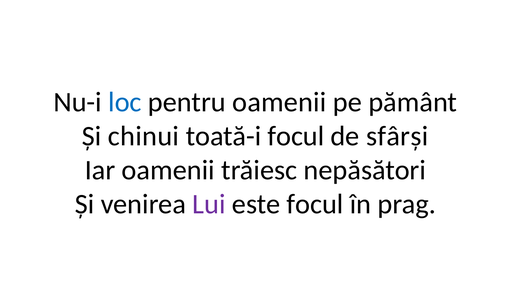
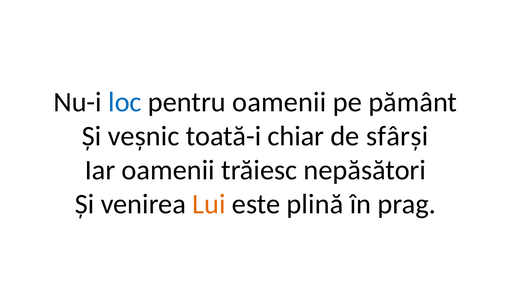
chinui: chinui -> veșnic
toată-i focul: focul -> chiar
Lui colour: purple -> orange
este focul: focul -> plină
